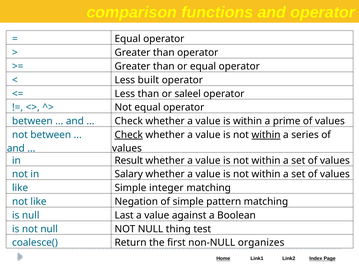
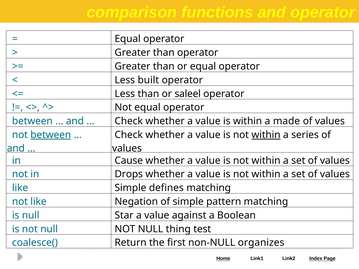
prime: prime -> made
between at (51, 135) underline: none -> present
Check at (129, 135) underline: present -> none
Result: Result -> Cause
Salary: Salary -> Drops
integer: integer -> defines
Last: Last -> Star
